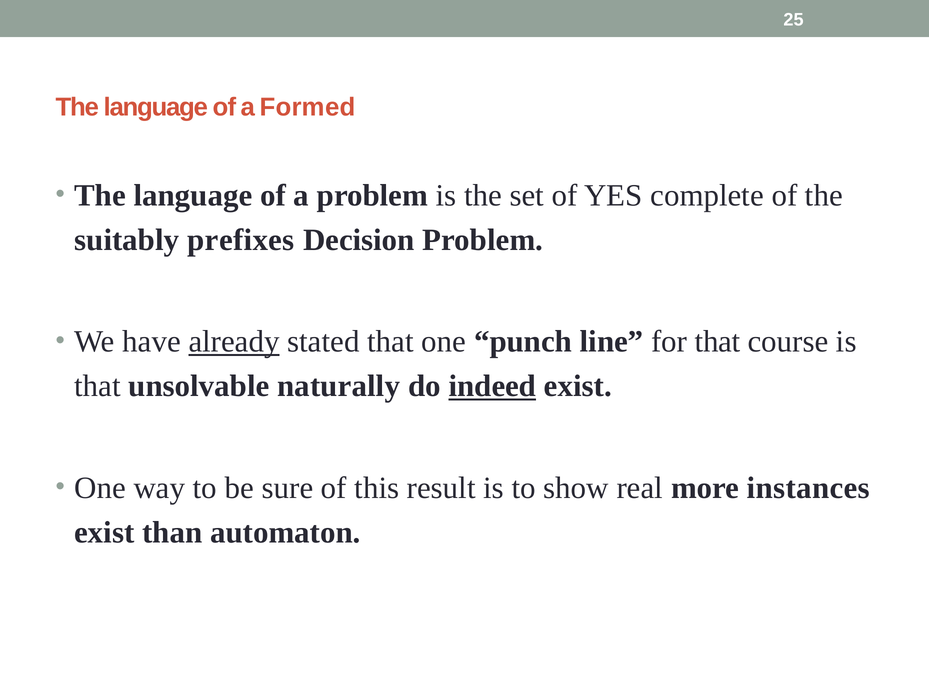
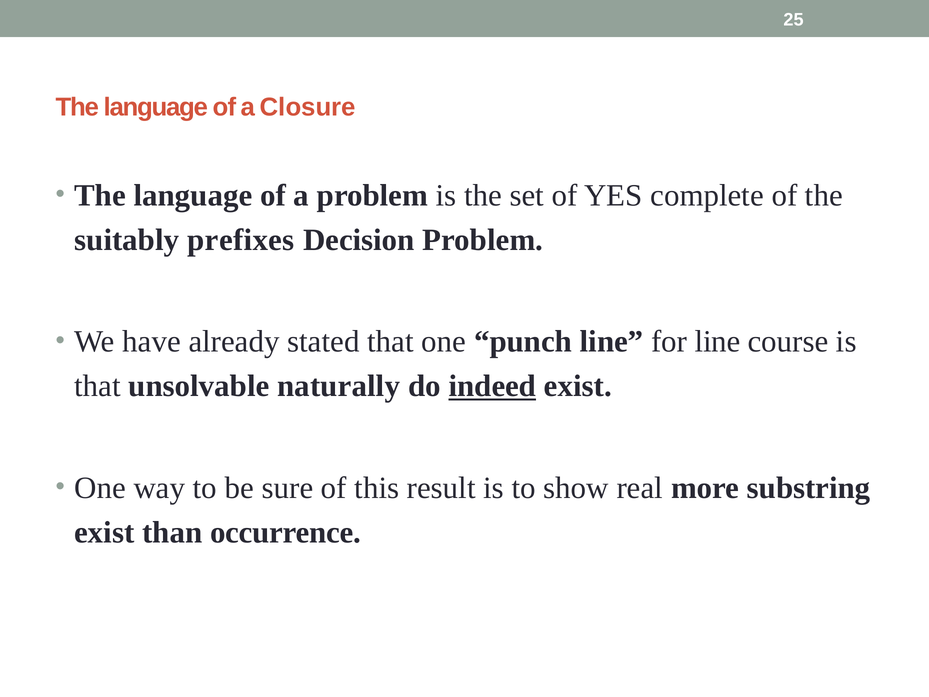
Formed: Formed -> Closure
already underline: present -> none
for that: that -> line
instances: instances -> substring
automaton: automaton -> occurrence
